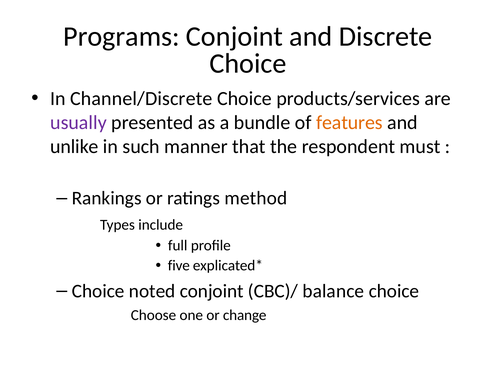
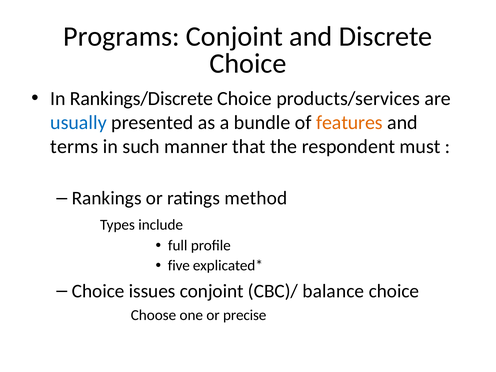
Channel/Discrete: Channel/Discrete -> Rankings/Discrete
usually colour: purple -> blue
unlike: unlike -> terms
noted: noted -> issues
change: change -> precise
